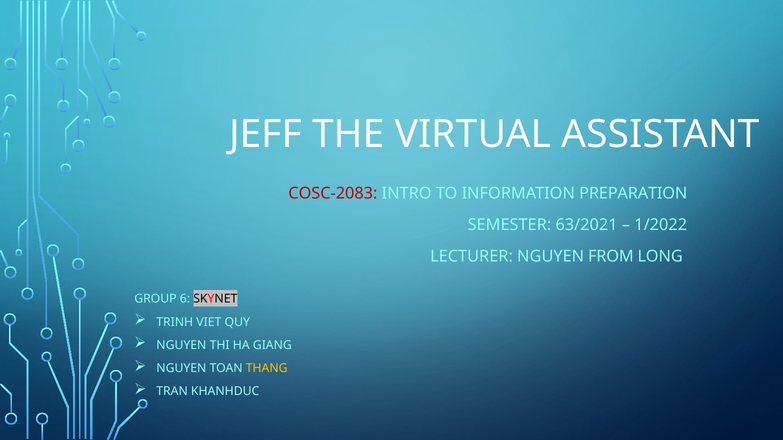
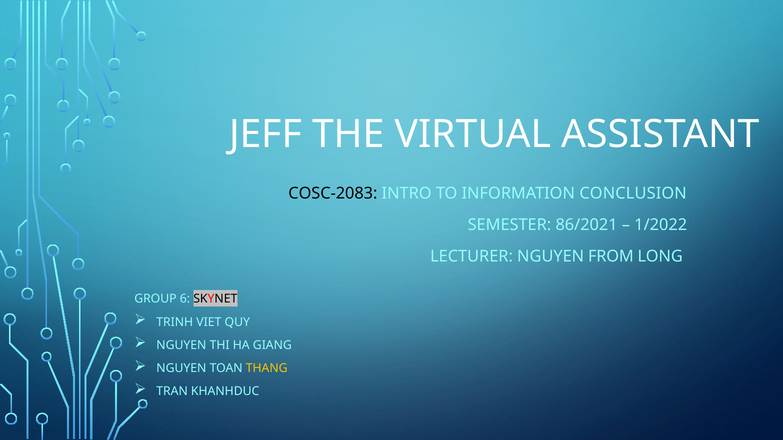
COSC-2083 colour: red -> black
PREPARATION: PREPARATION -> CONCLUSION
63/2021: 63/2021 -> 86/2021
